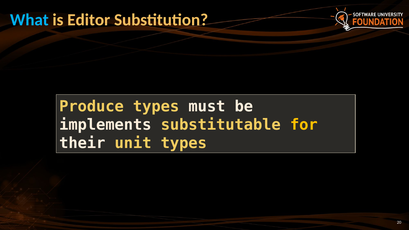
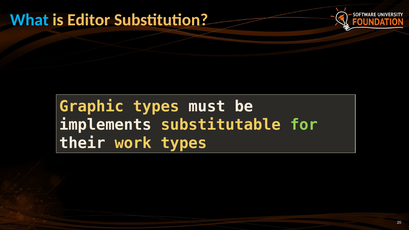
Produce: Produce -> Graphic
for colour: yellow -> light green
unit: unit -> work
